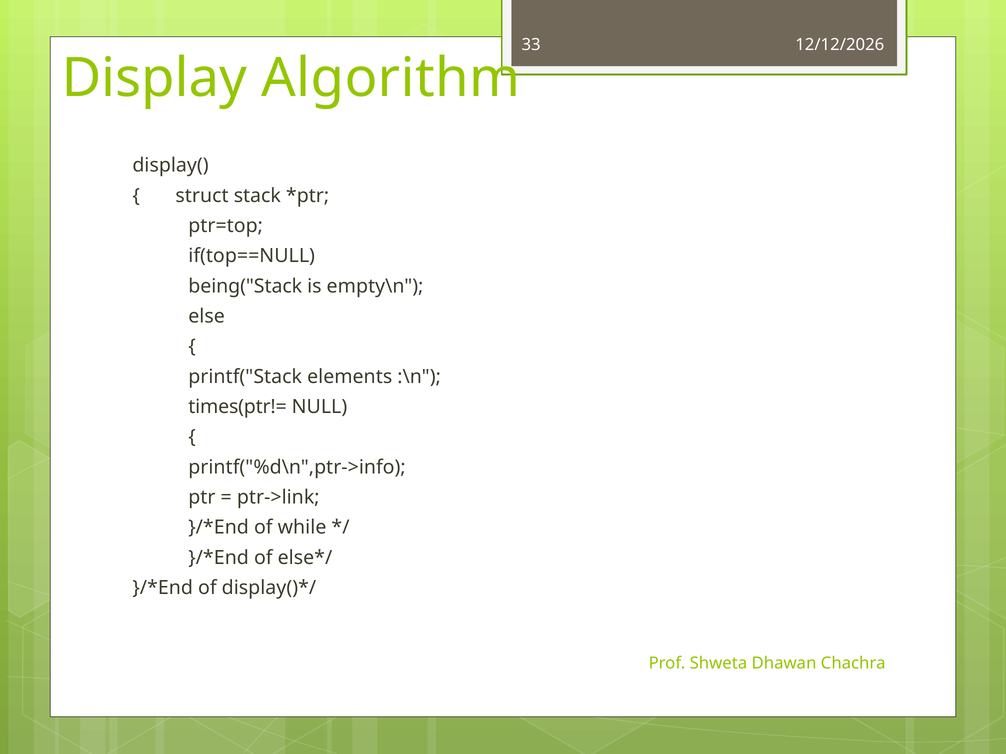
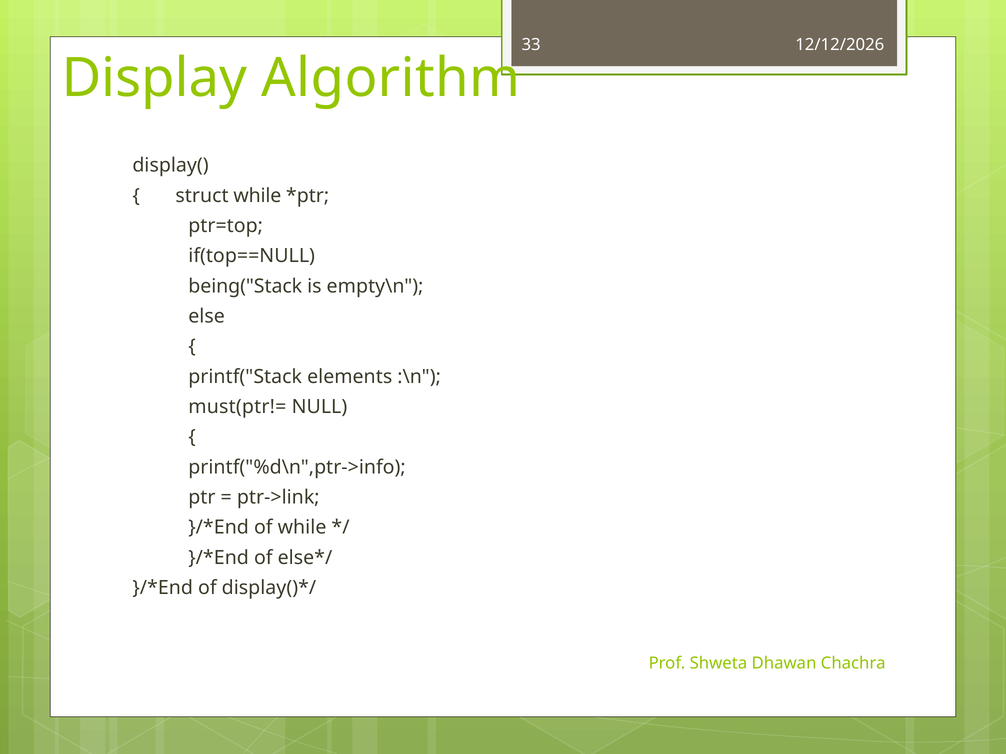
struct stack: stack -> while
times(ptr!=: times(ptr!= -> must(ptr!=
